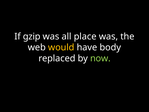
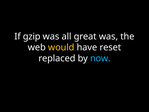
place: place -> great
body: body -> reset
now colour: light green -> light blue
